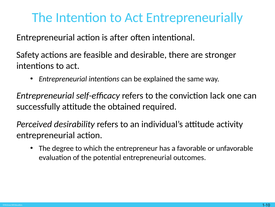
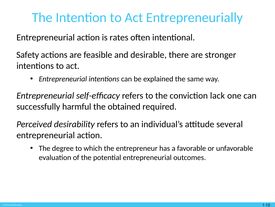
after: after -> rates
successfully attitude: attitude -> harmful
activity: activity -> several
